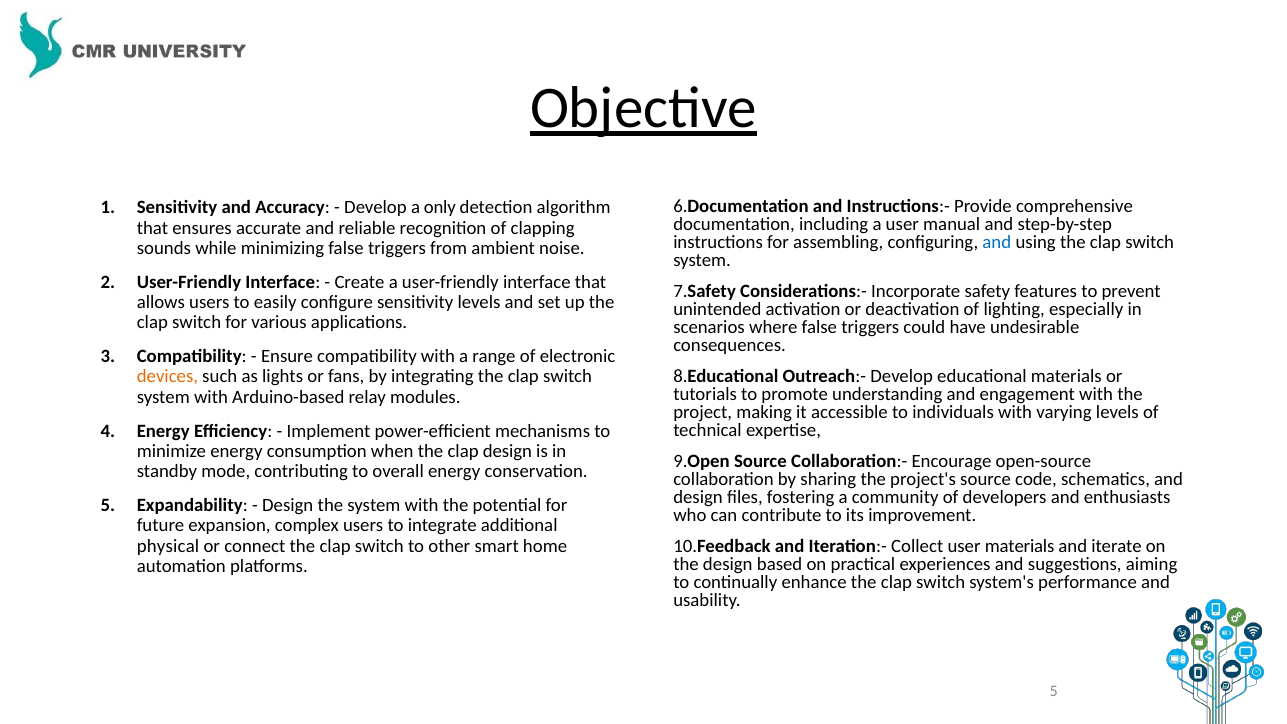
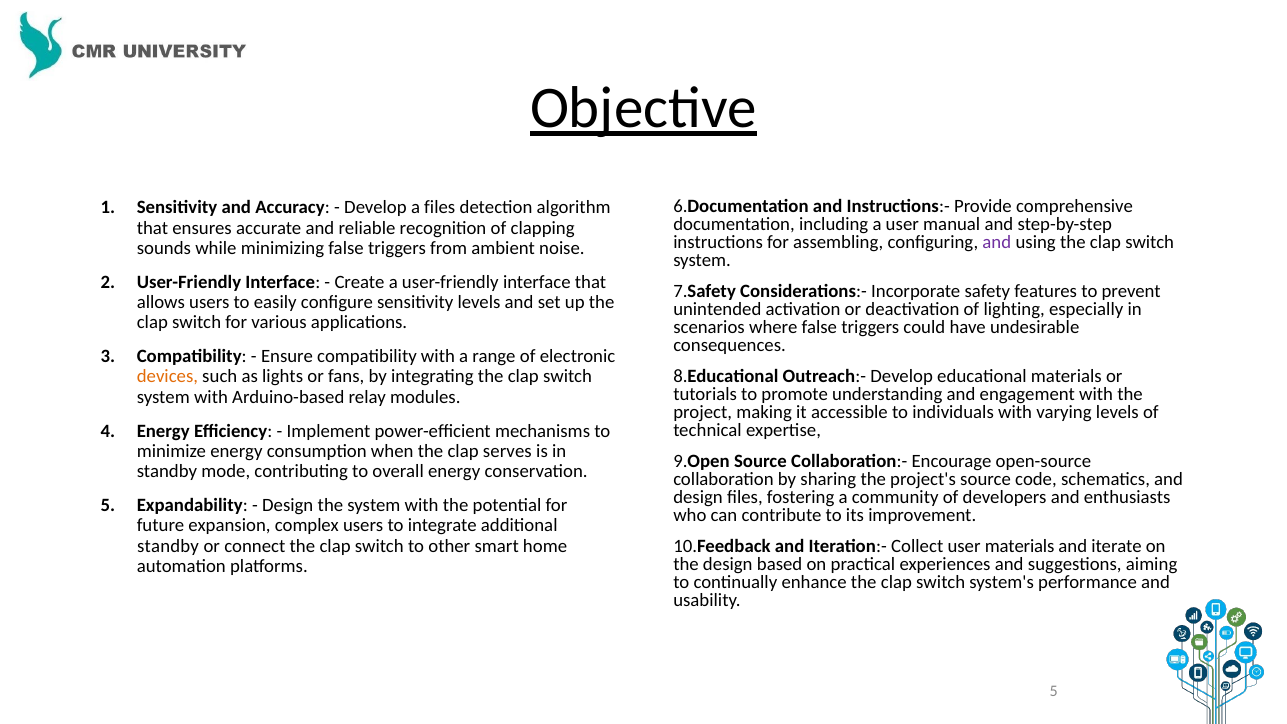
a only: only -> files
and at (997, 242) colour: blue -> purple
clap design: design -> serves
physical at (168, 546): physical -> standby
